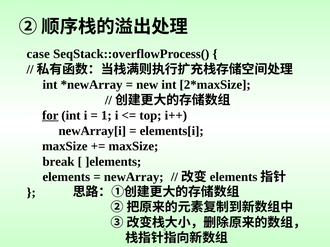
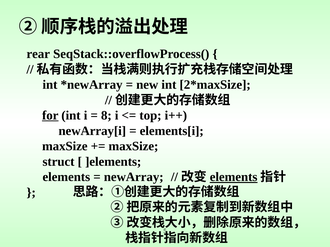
case: case -> rear
1: 1 -> 8
break: break -> struct
elements at (234, 177) underline: none -> present
